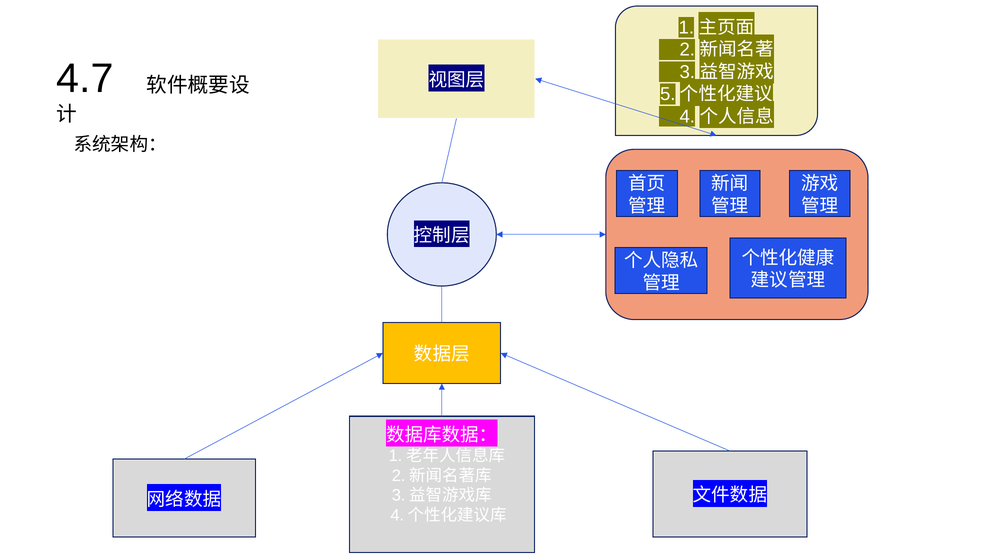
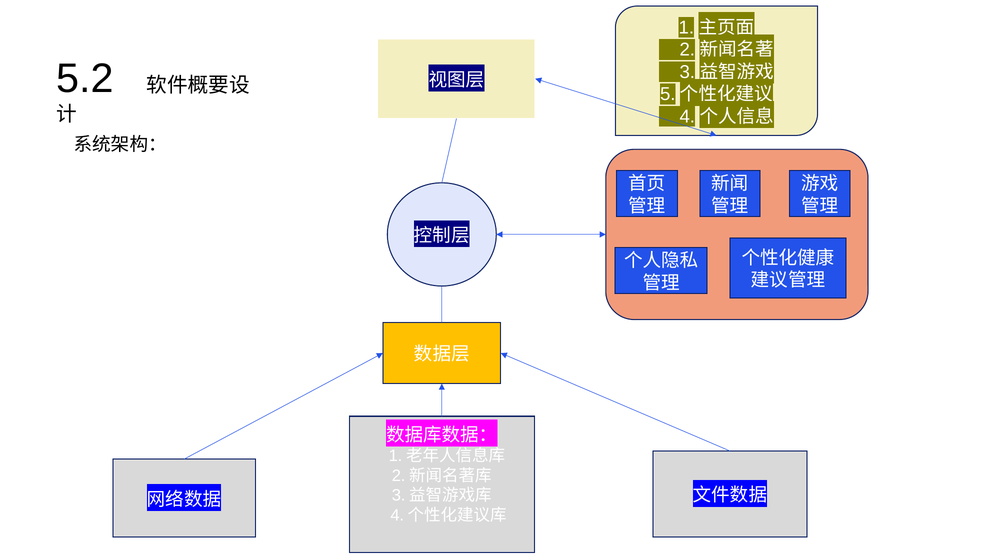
4.7: 4.7 -> 5.2
